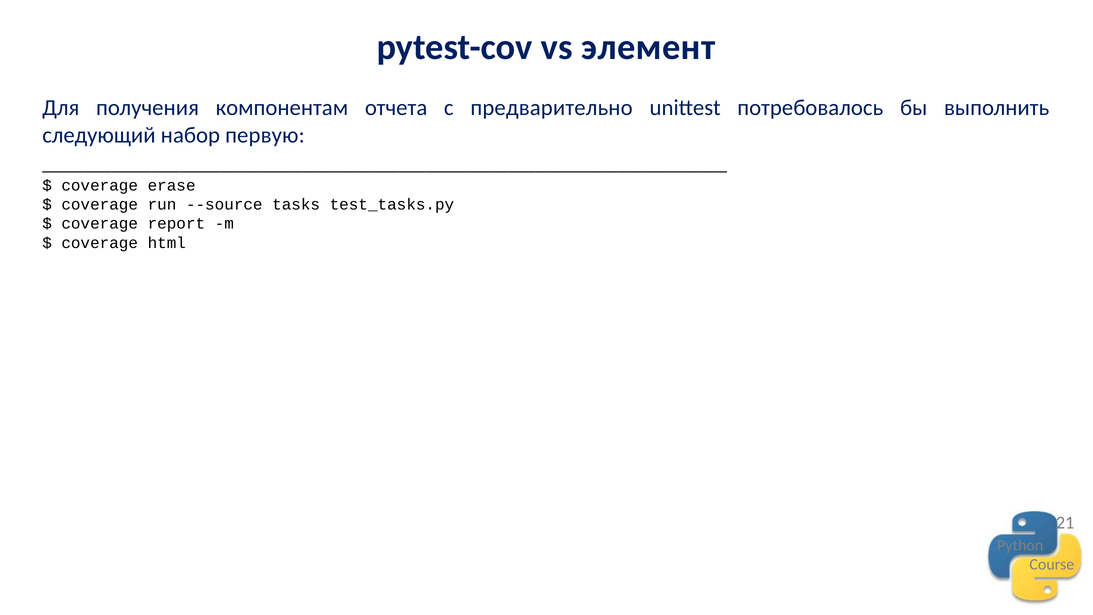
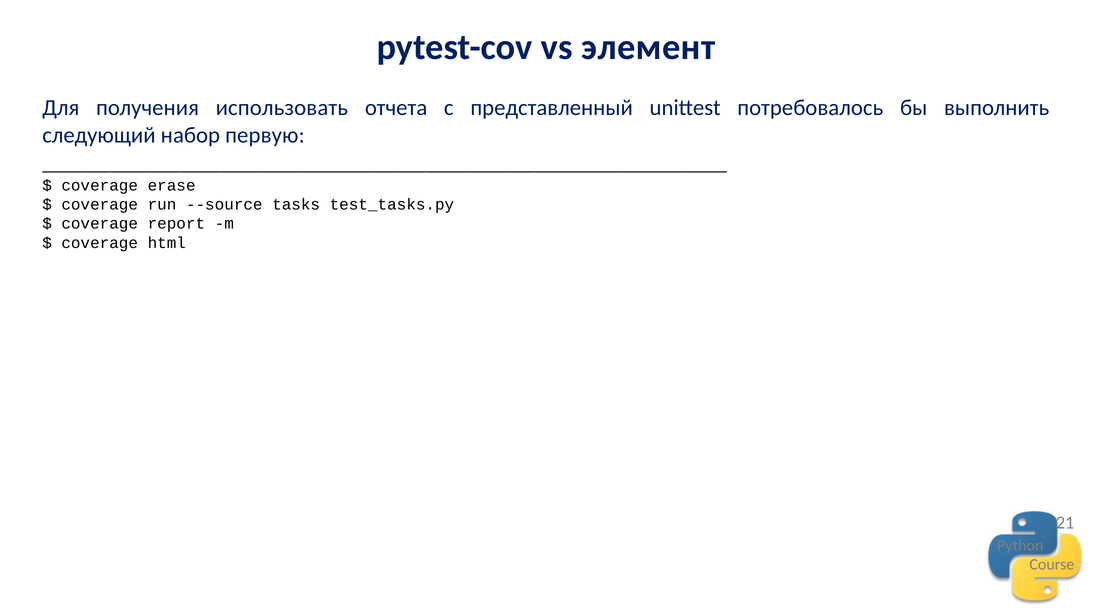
компонентам: компонентам -> использовать
предварительно: предварительно -> представленный
